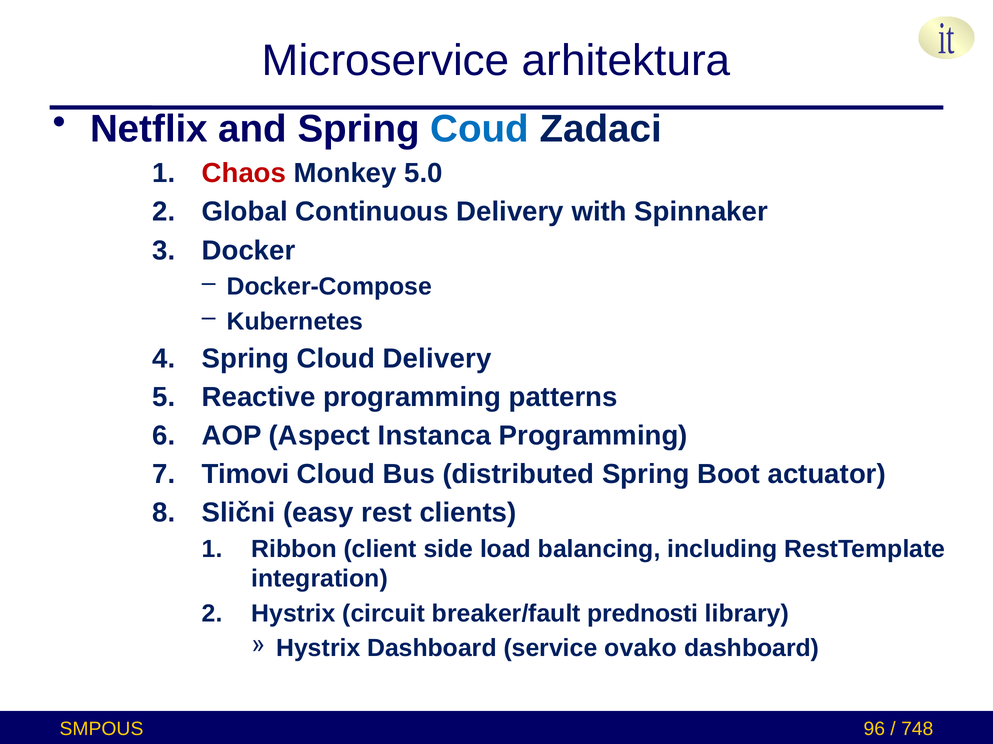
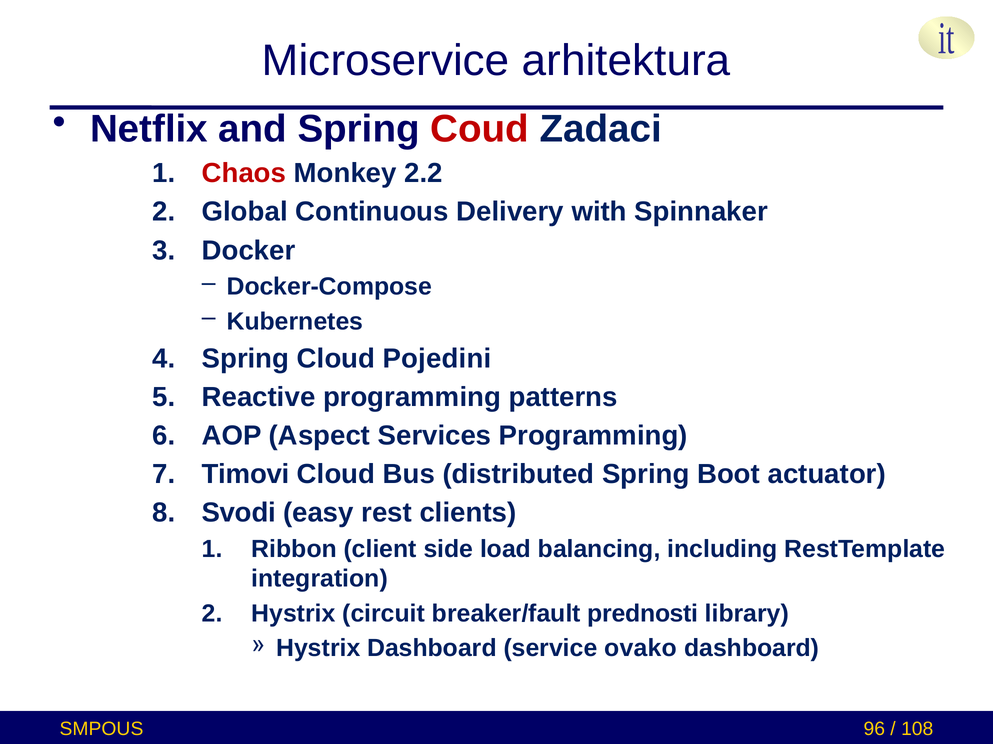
Coud colour: blue -> red
5.0: 5.0 -> 2.2
Cloud Delivery: Delivery -> Pojedini
Instanca: Instanca -> Services
Slični: Slični -> Svodi
748: 748 -> 108
